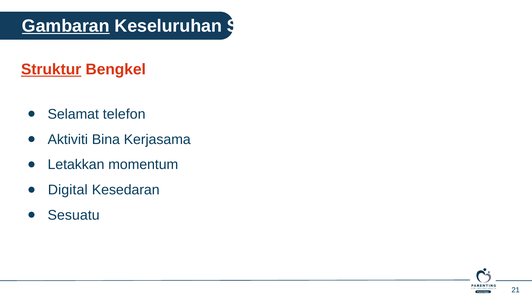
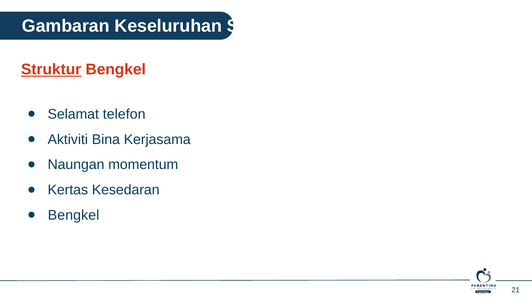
Gambaran underline: present -> none
Letakkan: Letakkan -> Naungan
Digital: Digital -> Kertas
Sesuatu at (74, 215): Sesuatu -> Bengkel
